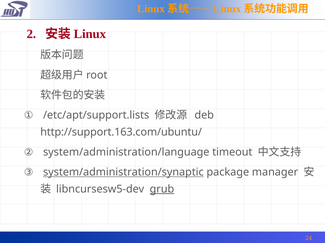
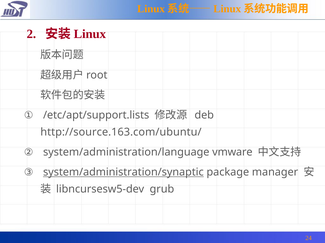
http://support.163.com/ubuntu/: http://support.163.com/ubuntu/ -> http://source.163.com/ubuntu/
timeout: timeout -> vmware
grub underline: present -> none
